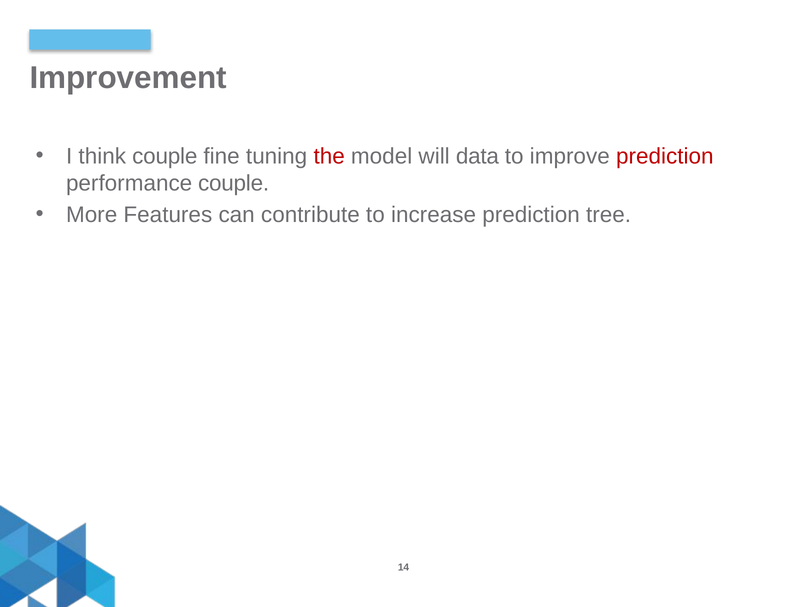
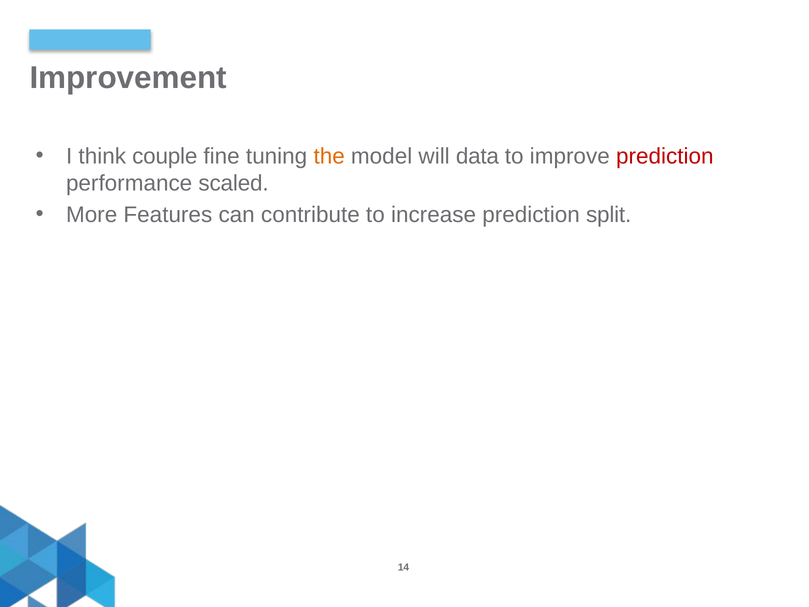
the colour: red -> orange
performance couple: couple -> scaled
tree: tree -> split
